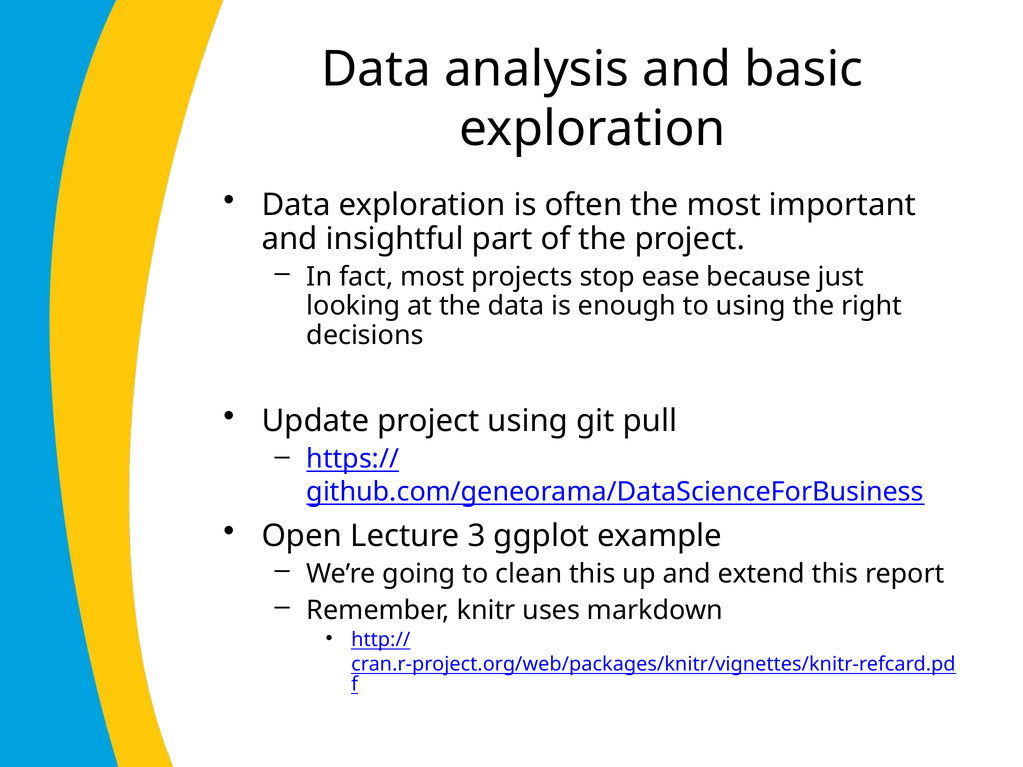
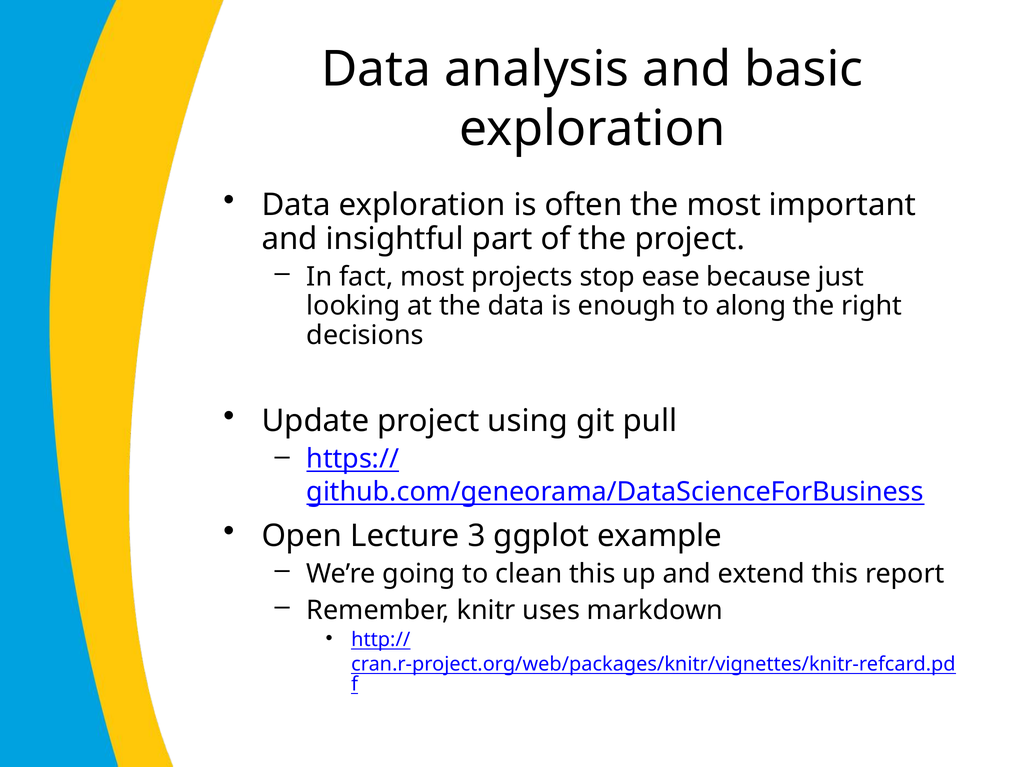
to using: using -> along
